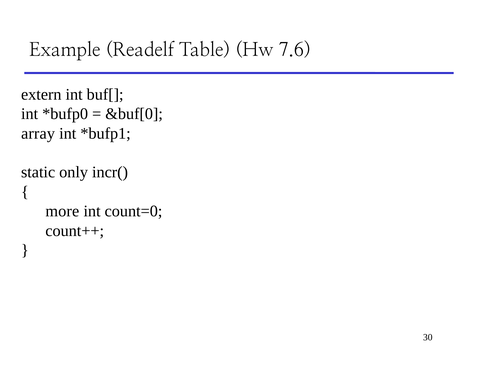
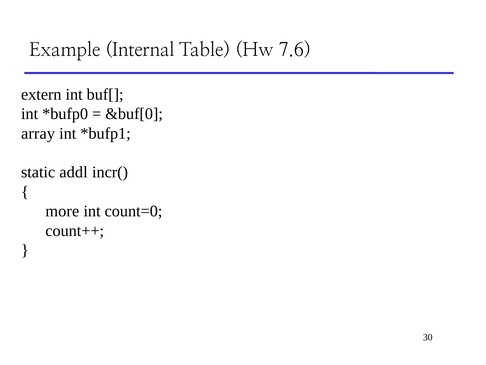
Readelf: Readelf -> Internal
only: only -> addl
